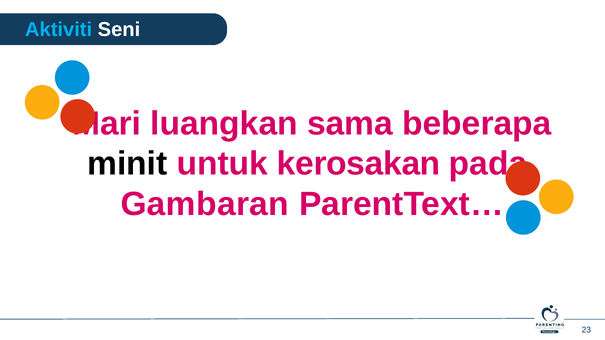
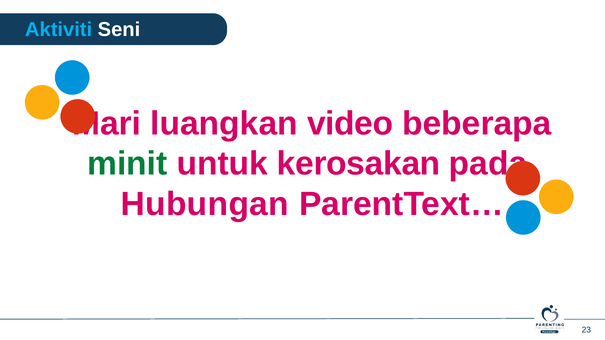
sama: sama -> video
minit colour: black -> green
Gambaran: Gambaran -> Hubungan
